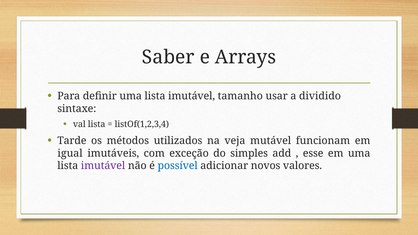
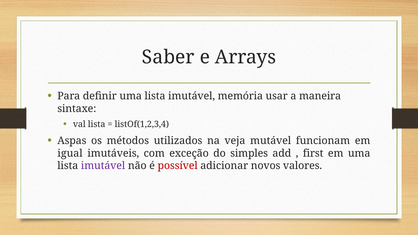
tamanho: tamanho -> memória
dividido: dividido -> maneira
Tarde: Tarde -> Aspas
esse: esse -> first
possível colour: blue -> red
